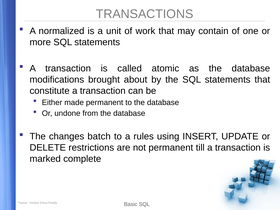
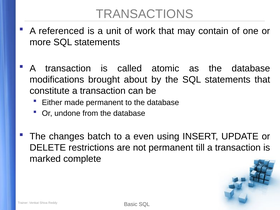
normalized: normalized -> referenced
rules: rules -> even
